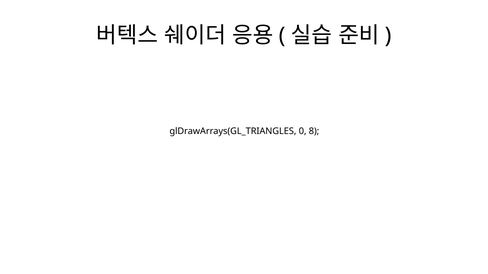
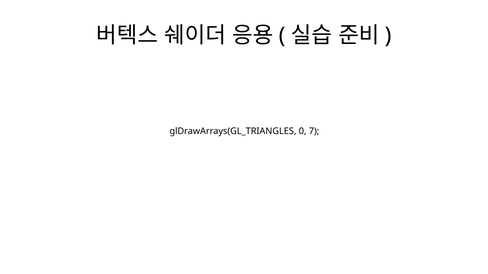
8: 8 -> 7
